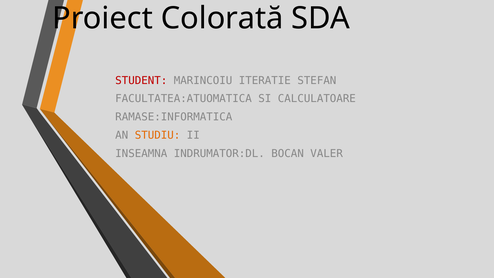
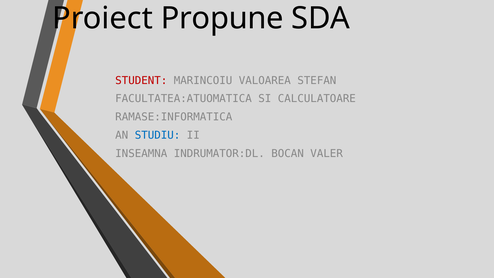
Colorată: Colorată -> Propune
ITERATIE: ITERATIE -> VALOAREA
STUDIU colour: orange -> blue
